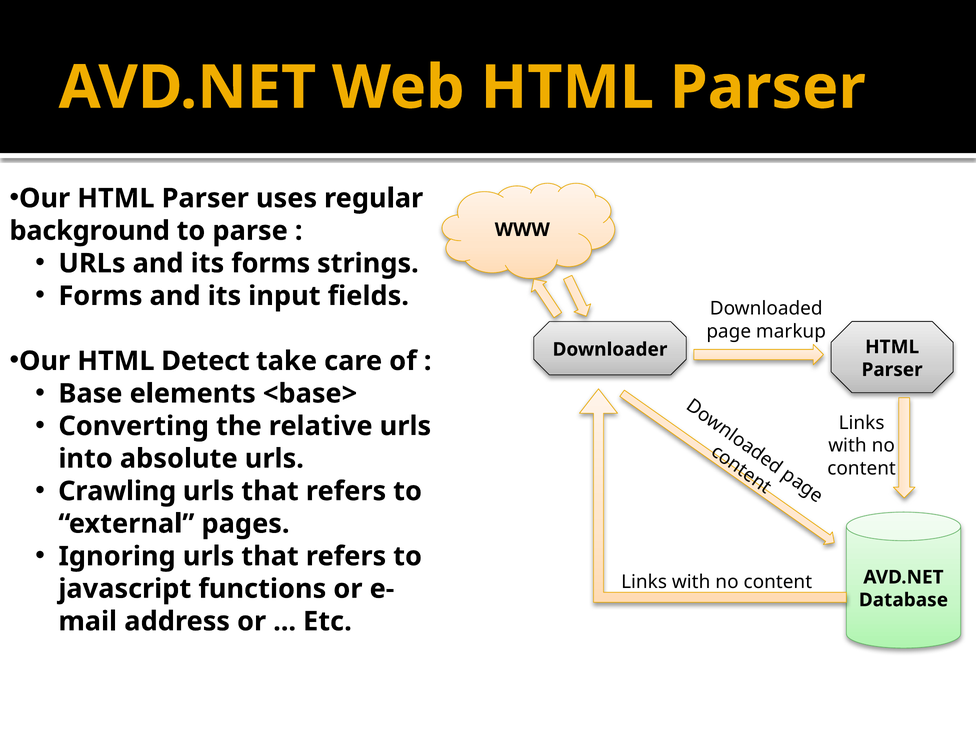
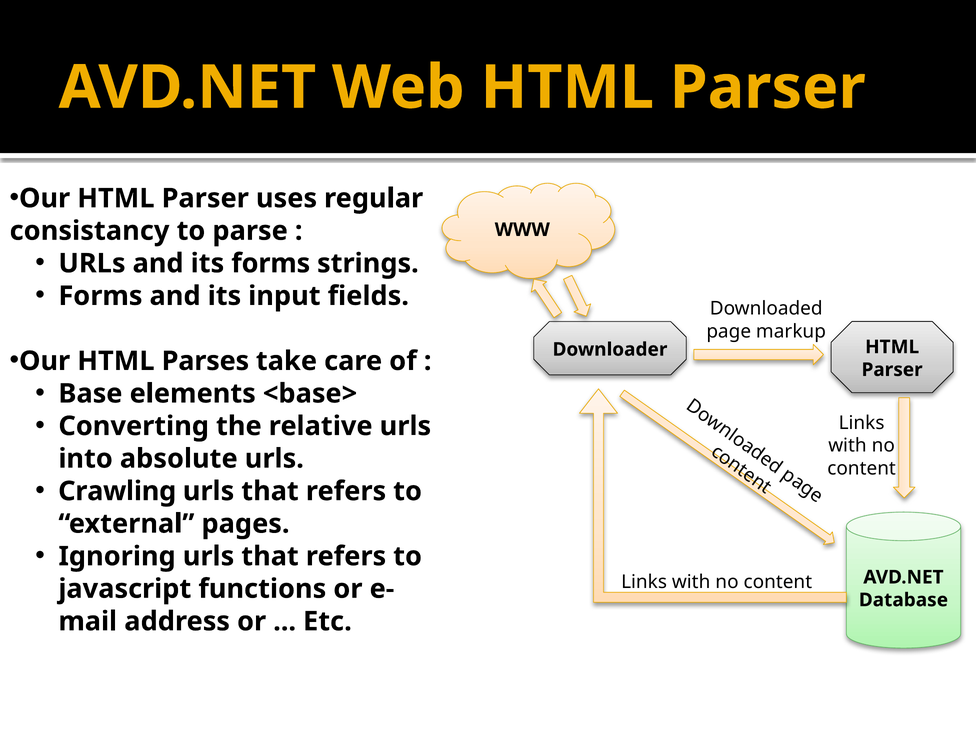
background: background -> consistancy
Detect: Detect -> Parses
